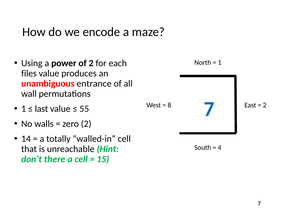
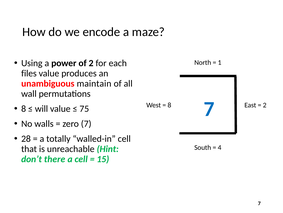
entrance: entrance -> maintain
1 at (24, 108): 1 -> 8
last: last -> will
55: 55 -> 75
zero 2: 2 -> 7
14: 14 -> 28
